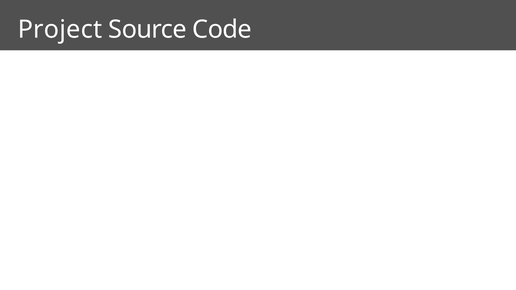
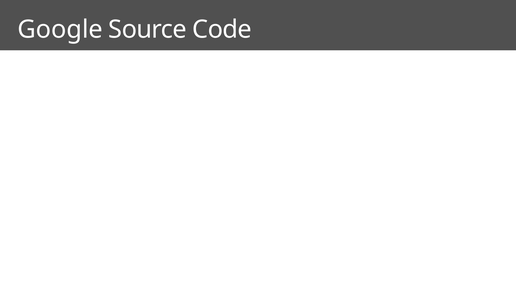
Project: Project -> Google
